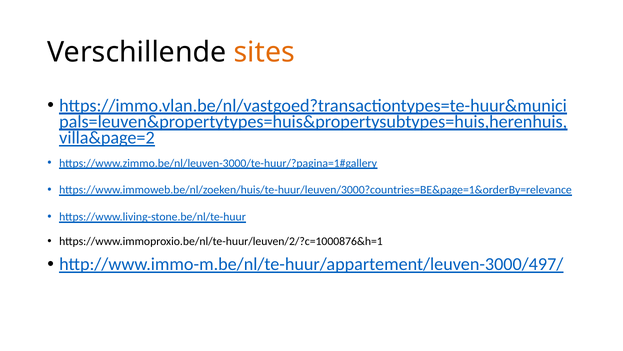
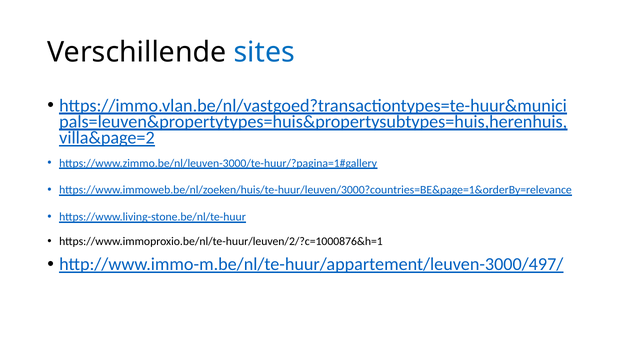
sites colour: orange -> blue
